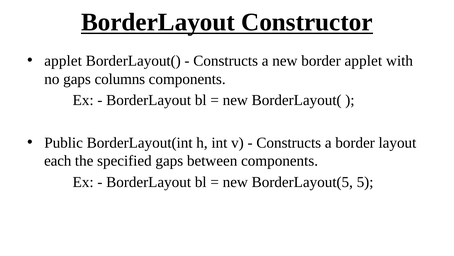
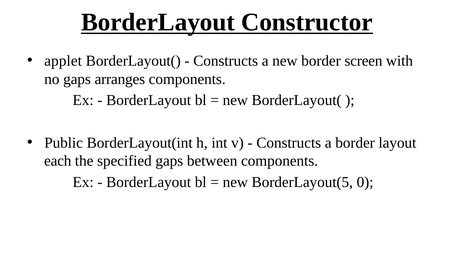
border applet: applet -> screen
columns: columns -> arranges
5: 5 -> 0
